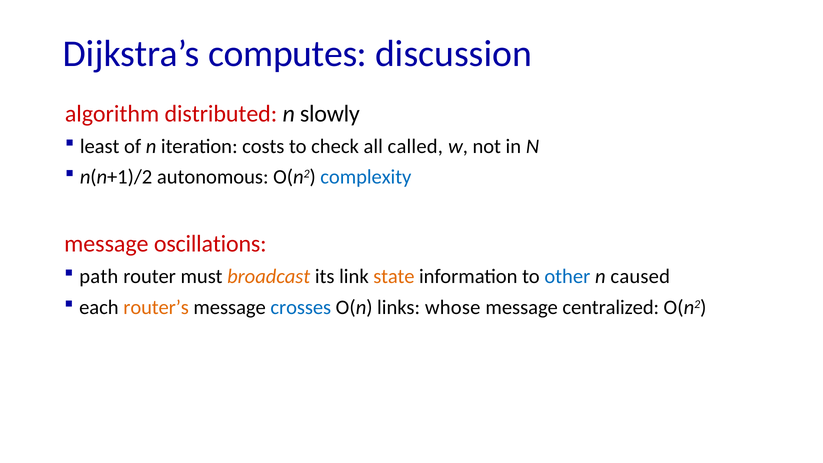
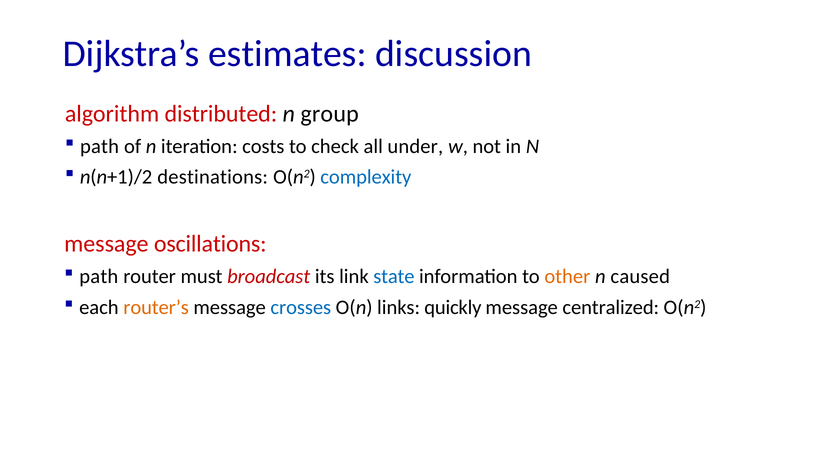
computes: computes -> estimates
slowly: slowly -> group
least at (100, 146): least -> path
called: called -> under
autonomous: autonomous -> destinations
broadcast colour: orange -> red
state colour: orange -> blue
other colour: blue -> orange
whose: whose -> quickly
